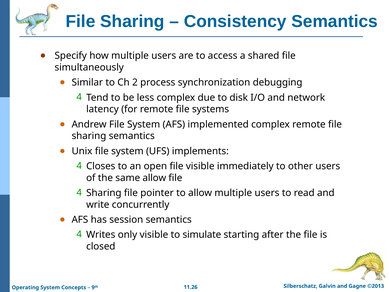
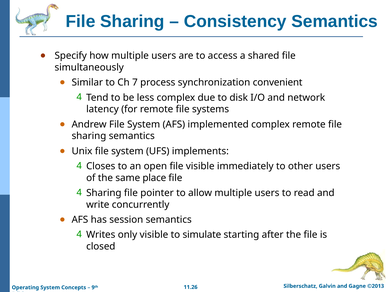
2: 2 -> 7
debugging: debugging -> convenient
same allow: allow -> place
